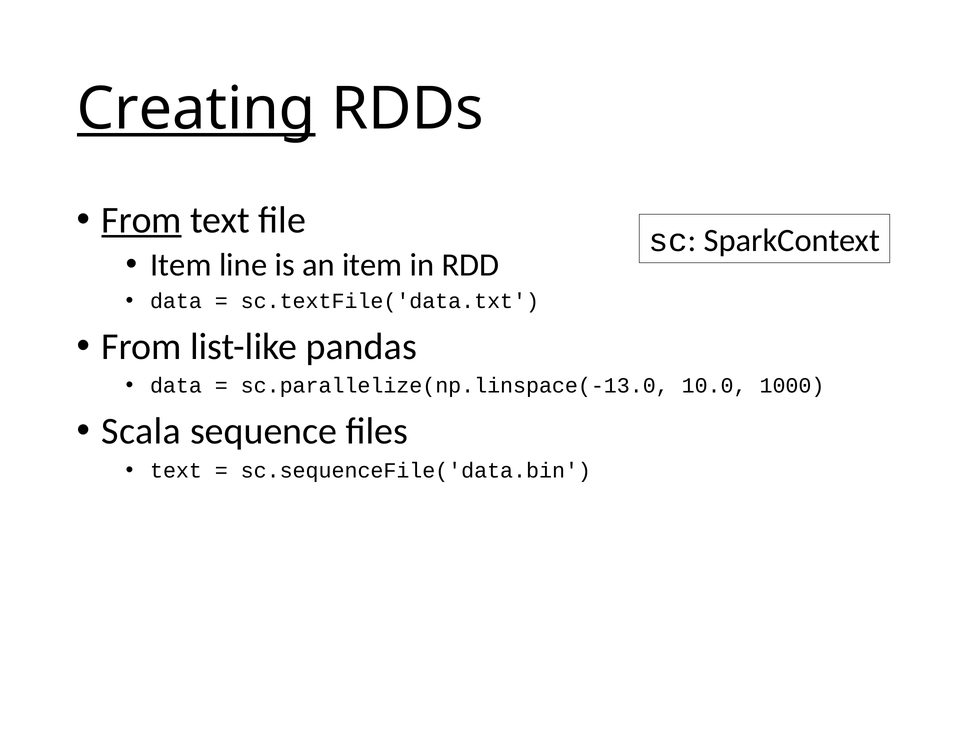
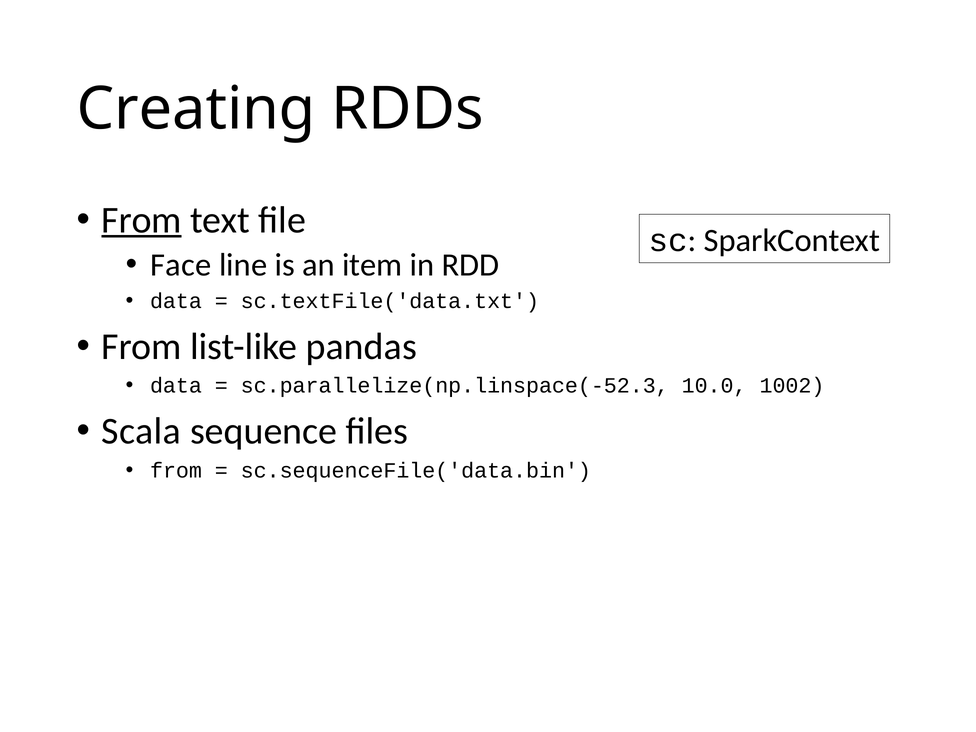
Creating underline: present -> none
Item at (181, 265): Item -> Face
sc.parallelize(np.linspace(-13.0: sc.parallelize(np.linspace(-13.0 -> sc.parallelize(np.linspace(-52.3
1000: 1000 -> 1002
text at (176, 470): text -> from
